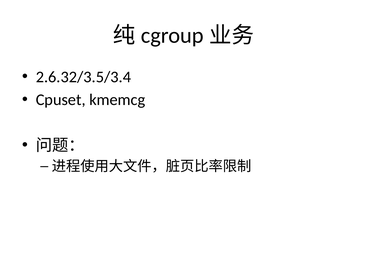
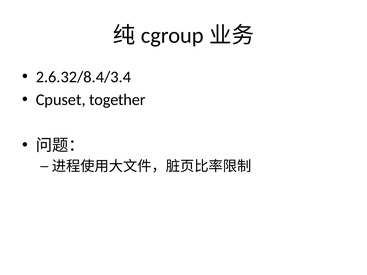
2.6.32/3.5/3.4: 2.6.32/3.5/3.4 -> 2.6.32/8.4/3.4
kmemcg: kmemcg -> together
